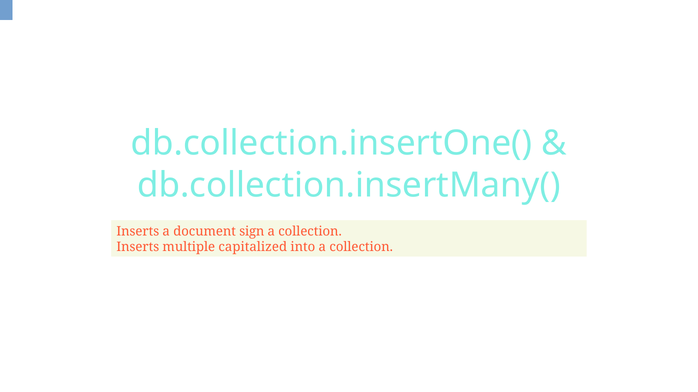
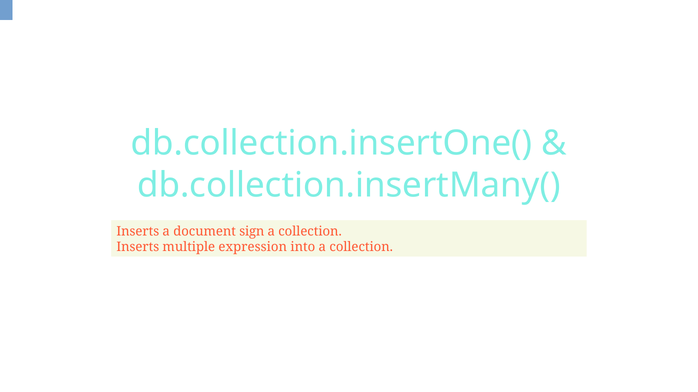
capitalized: capitalized -> expression
